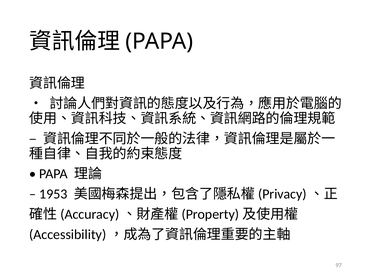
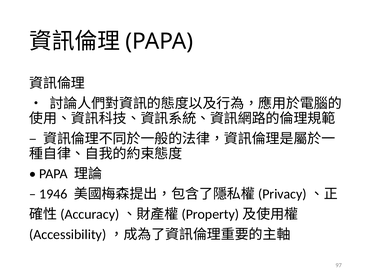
1953: 1953 -> 1946
